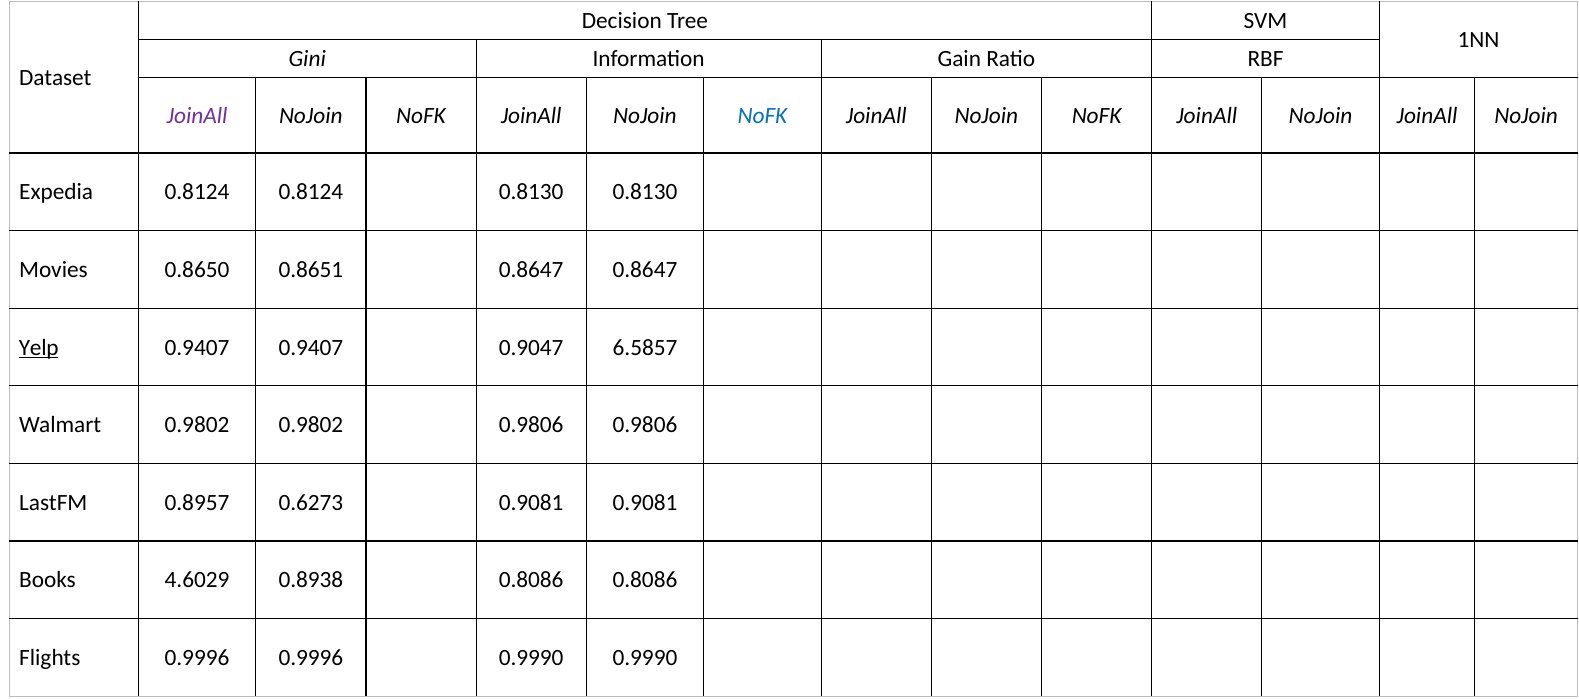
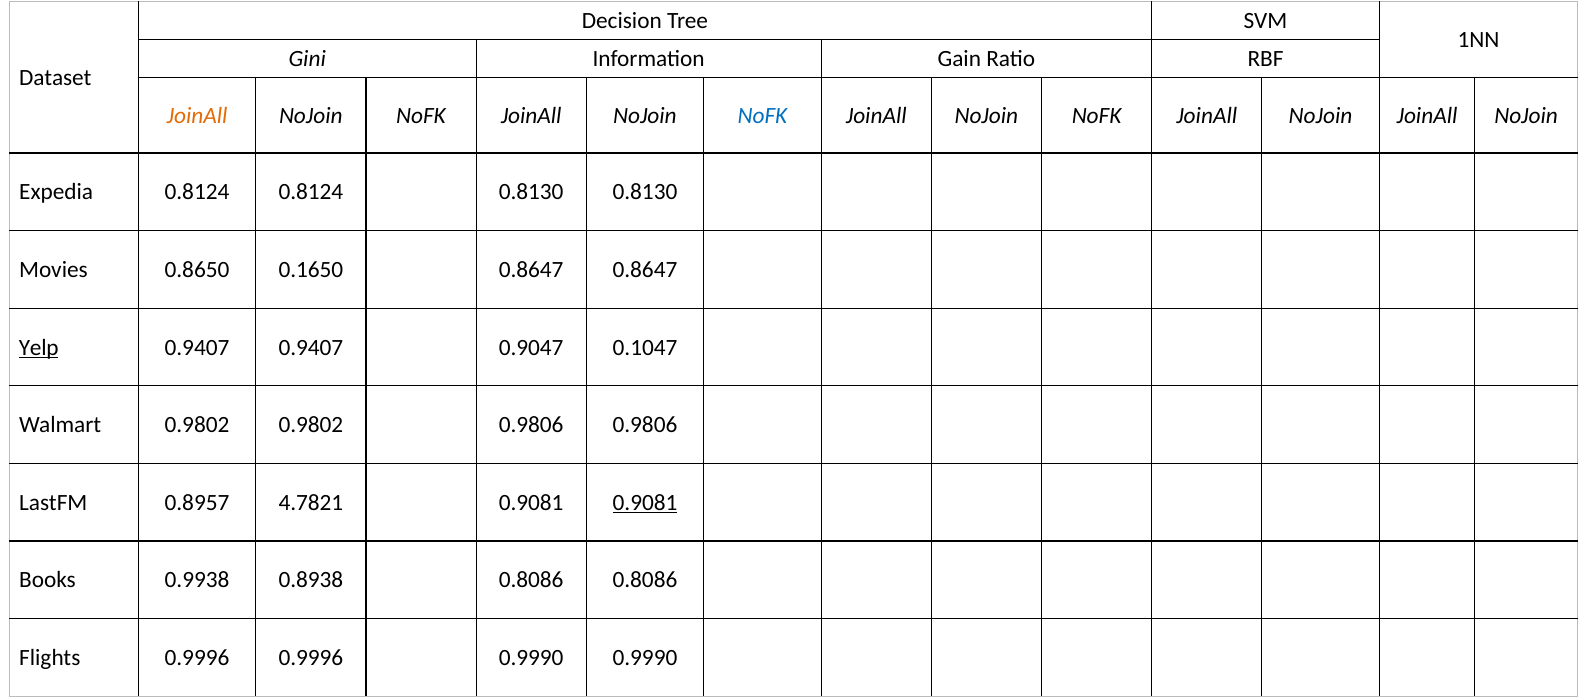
JoinAll at (197, 116) colour: purple -> orange
0.8651: 0.8651 -> 0.1650
6.5857: 6.5857 -> 0.1047
0.6273: 0.6273 -> 4.7821
0.9081 at (645, 503) underline: none -> present
4.6029: 4.6029 -> 0.9938
